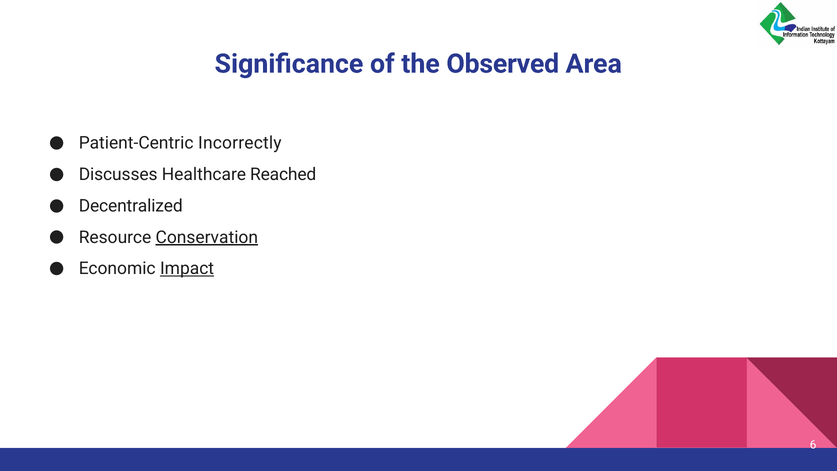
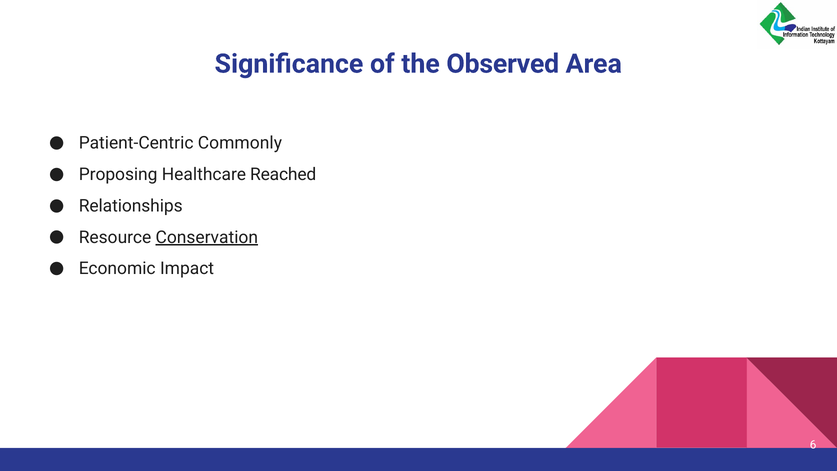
Incorrectly: Incorrectly -> Commonly
Discusses: Discusses -> Proposing
Decentralized: Decentralized -> Relationships
Impact underline: present -> none
